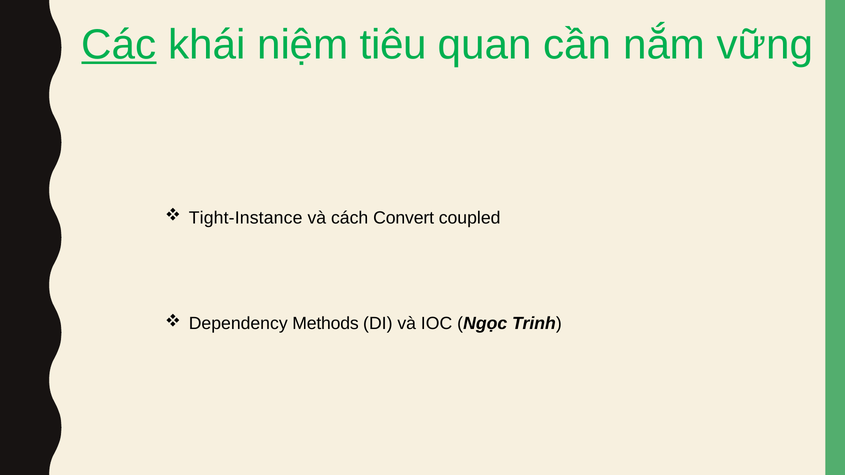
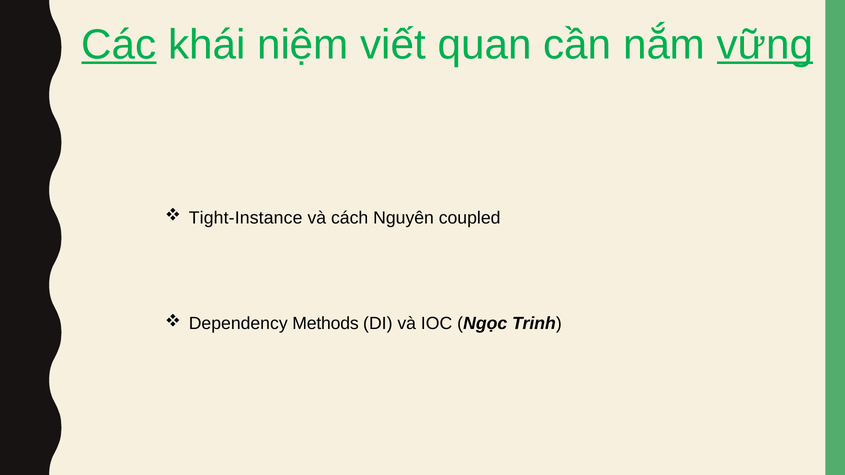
tiêu: tiêu -> viết
vững underline: none -> present
Convert: Convert -> Nguyên
